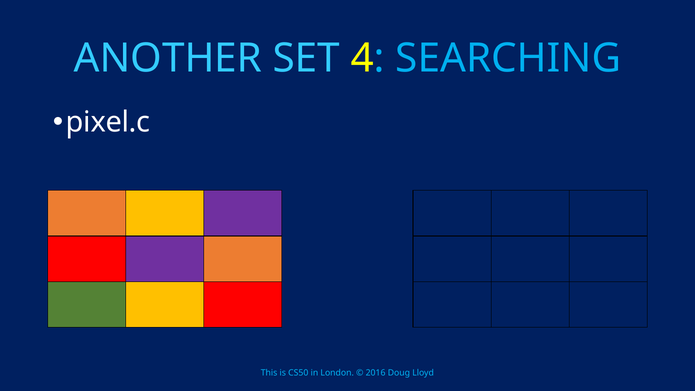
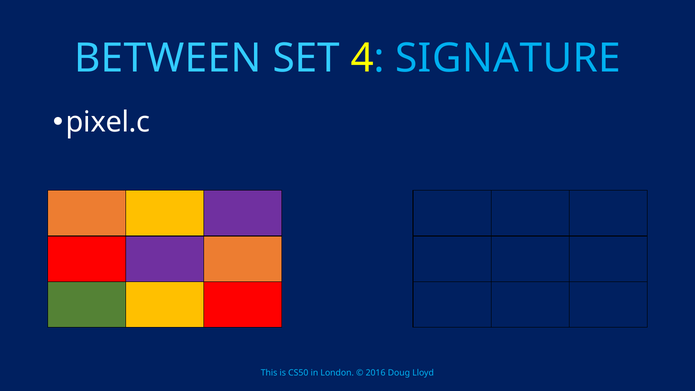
ANOTHER: ANOTHER -> BETWEEN
SEARCHING: SEARCHING -> SIGNATURE
